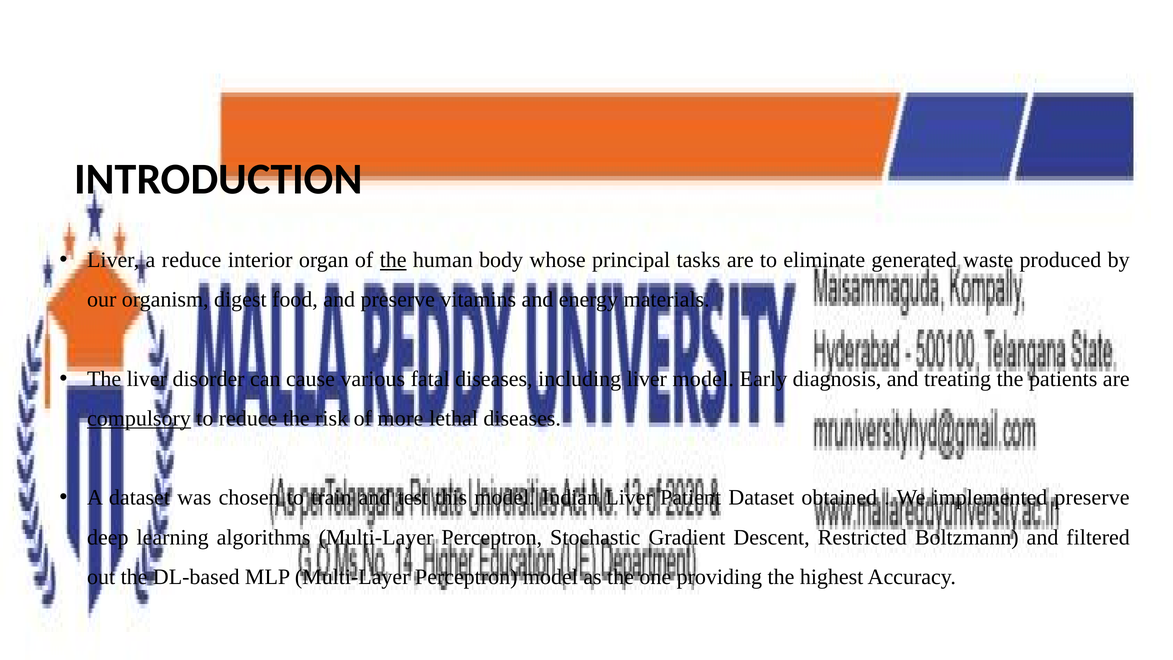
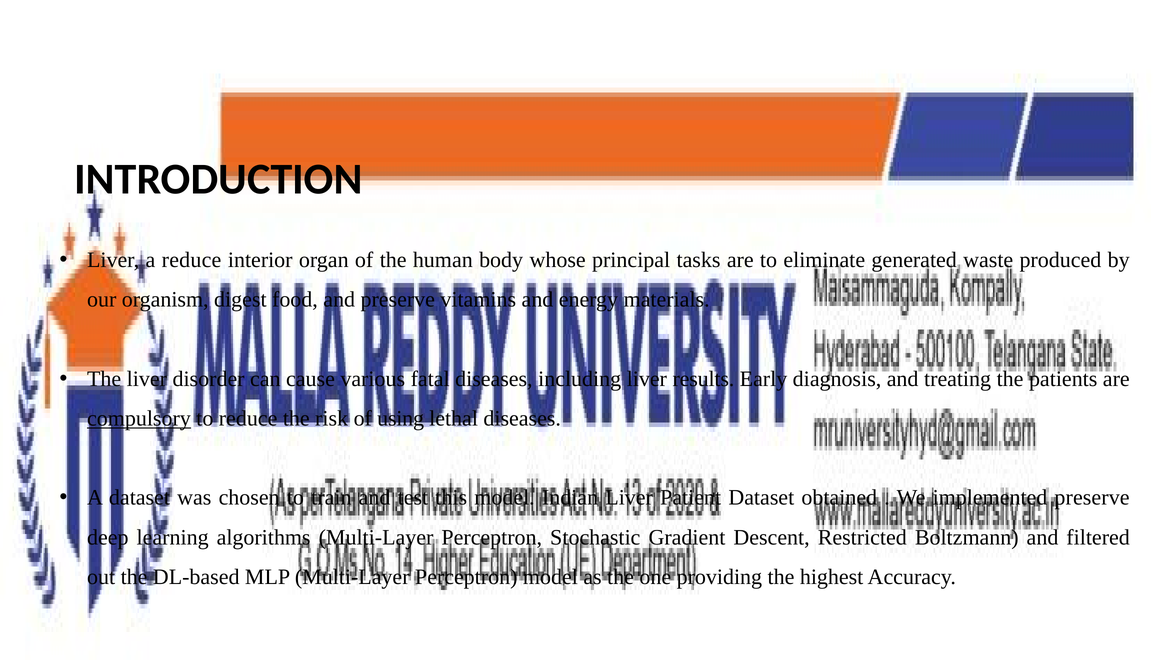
the at (393, 260) underline: present -> none
liver model: model -> results
more: more -> using
